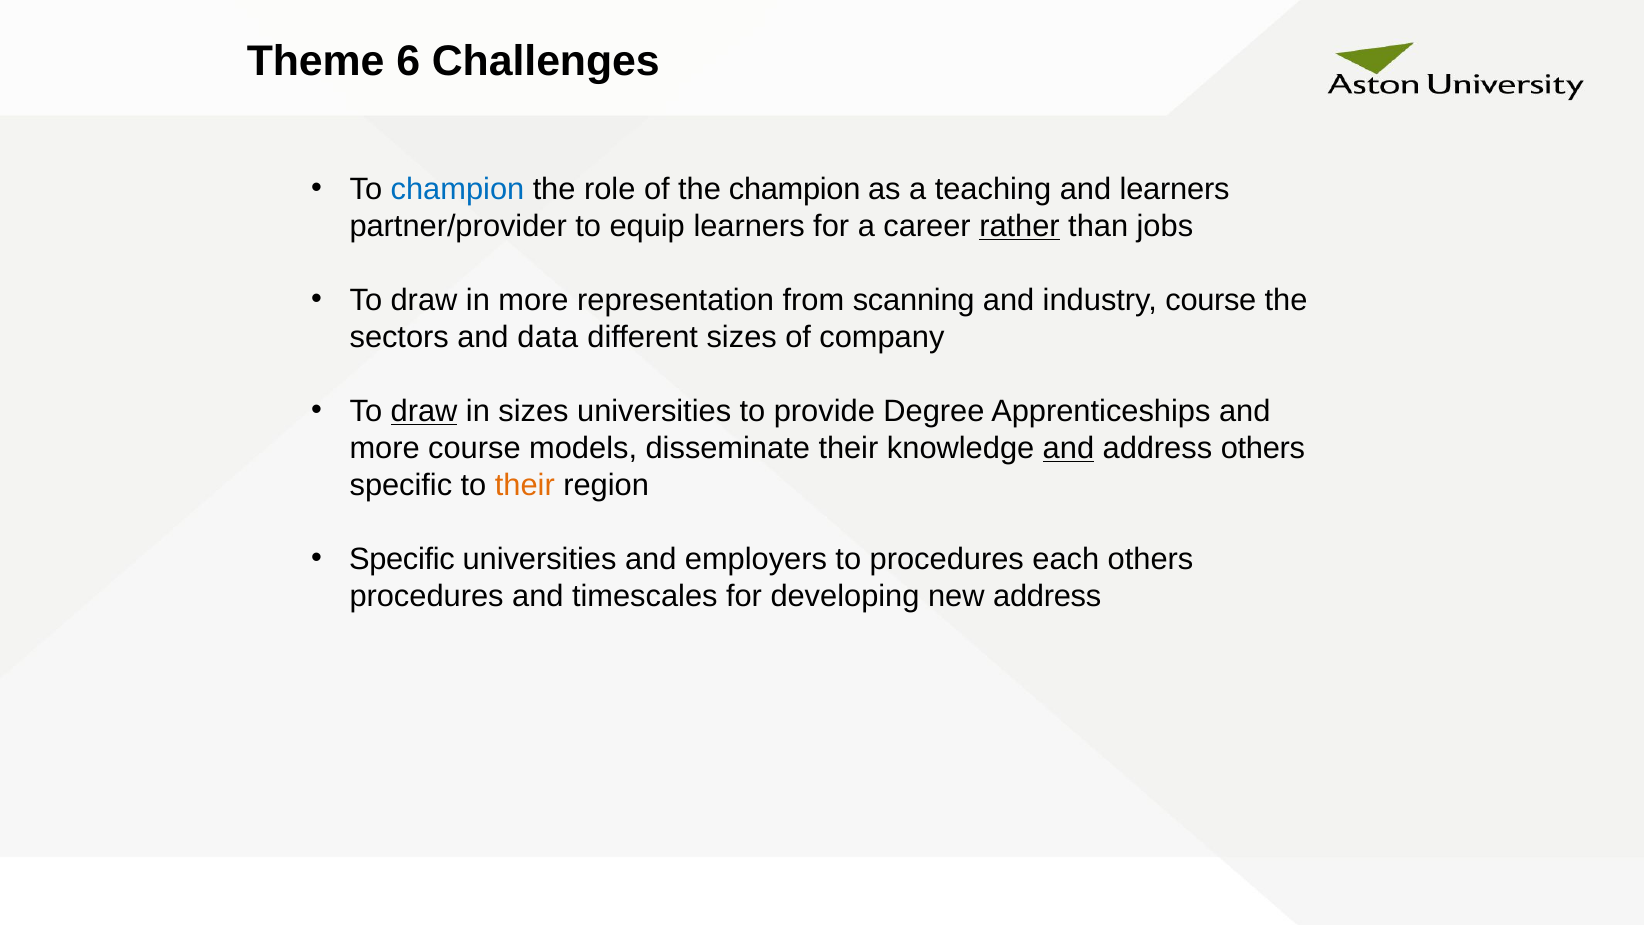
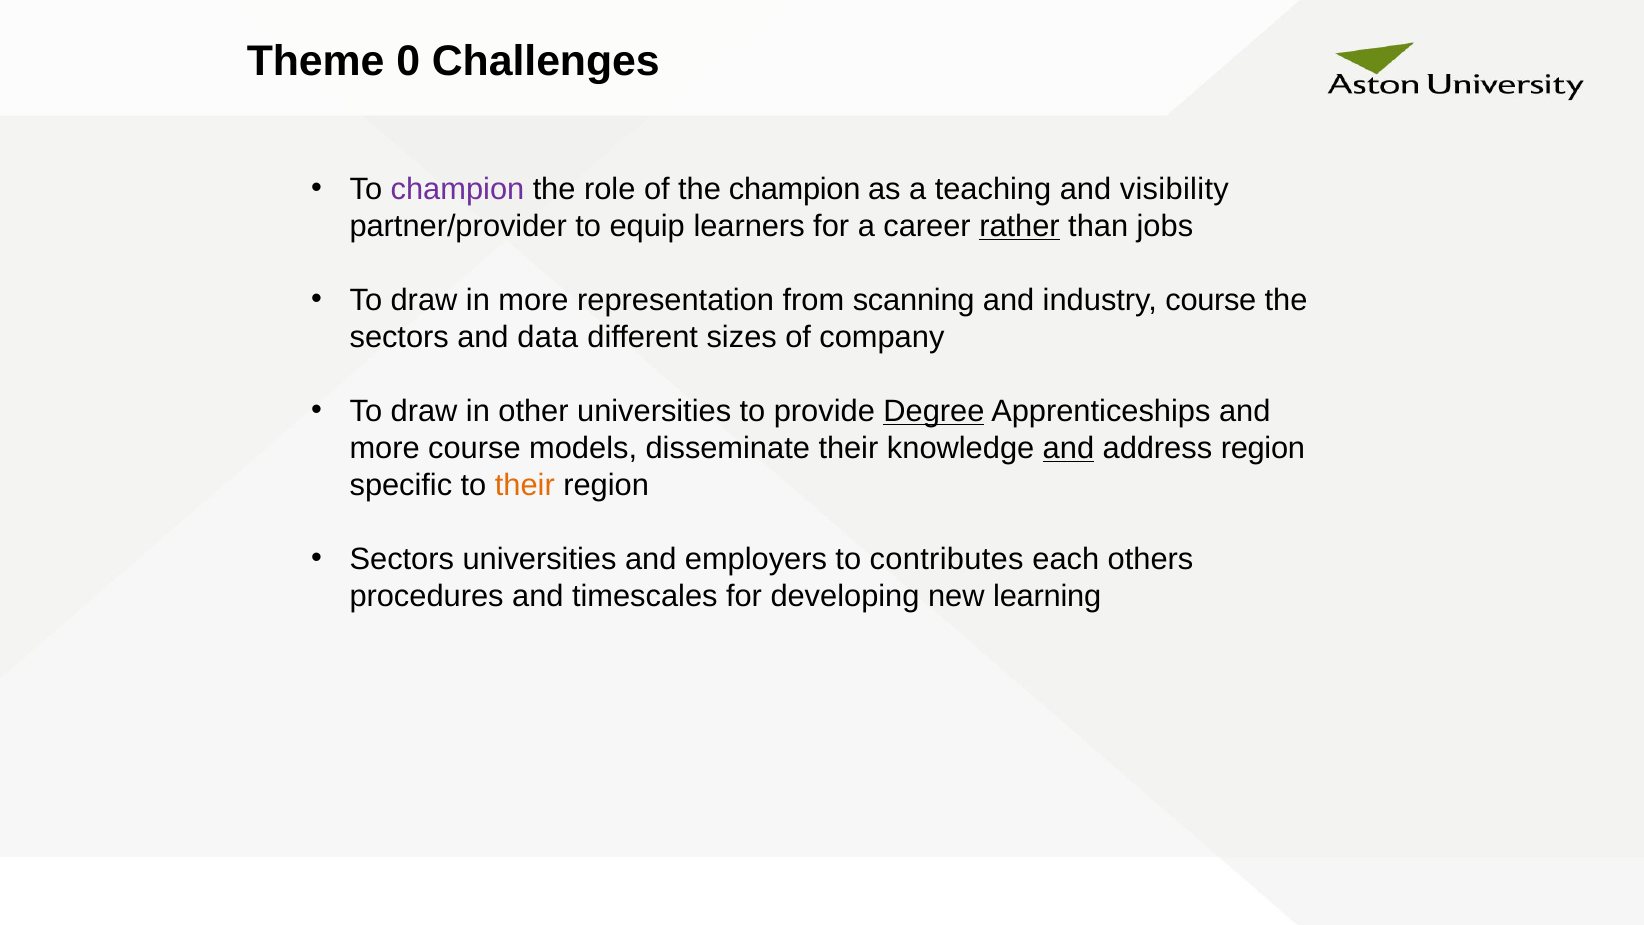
6: 6 -> 0
champion at (457, 189) colour: blue -> purple
and learners: learners -> visibility
draw at (424, 411) underline: present -> none
in sizes: sizes -> other
Degree underline: none -> present
address others: others -> region
Specific at (402, 559): Specific -> Sectors
to procedures: procedures -> contributes
new address: address -> learning
